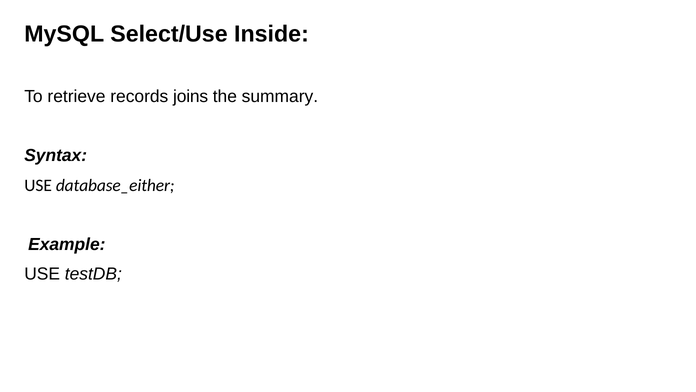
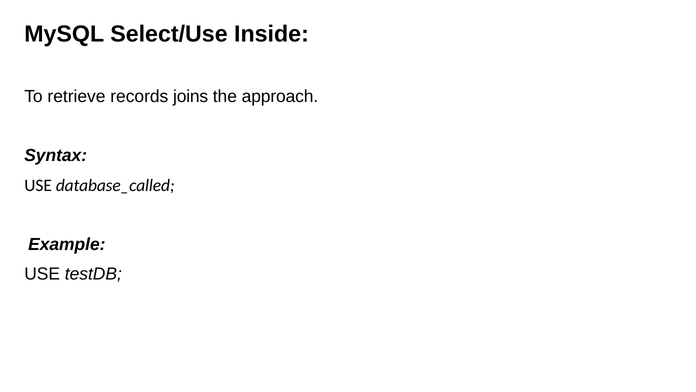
summary: summary -> approach
database_either: database_either -> database_called
